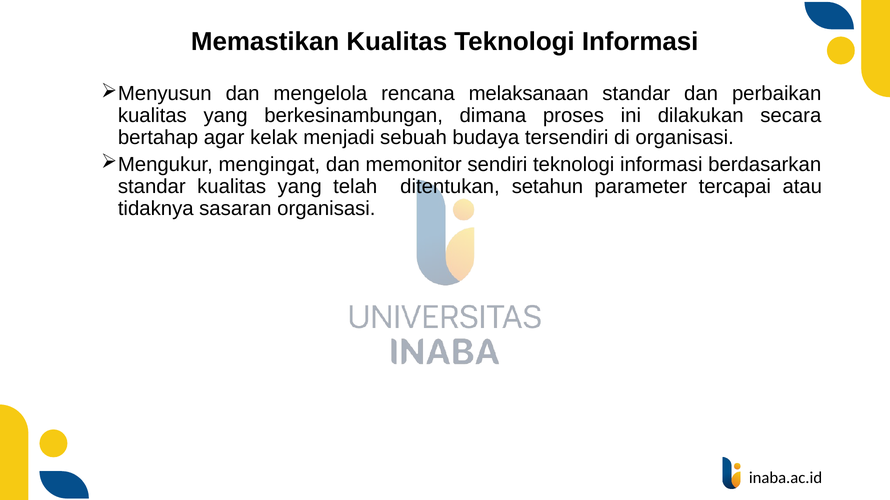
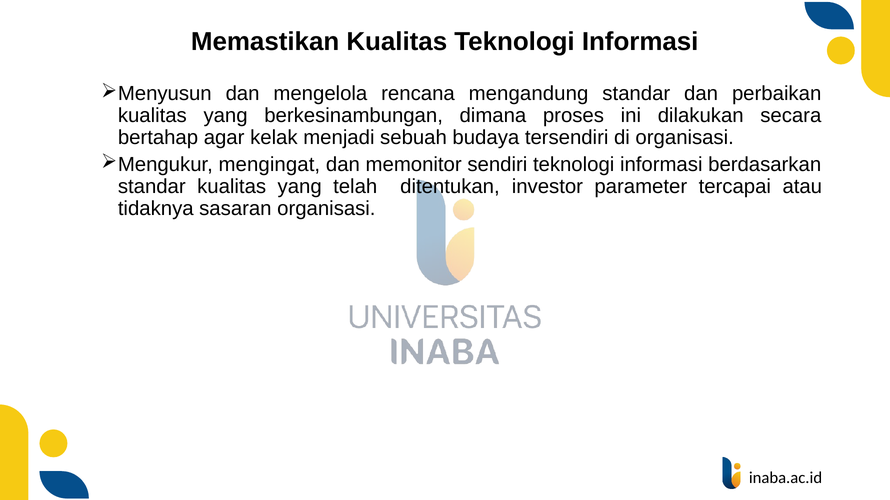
melaksanaan: melaksanaan -> mengandung
setahun: setahun -> investor
